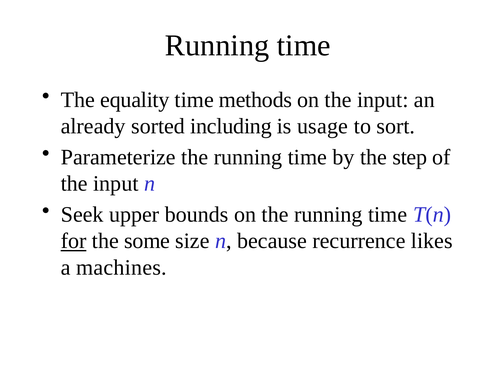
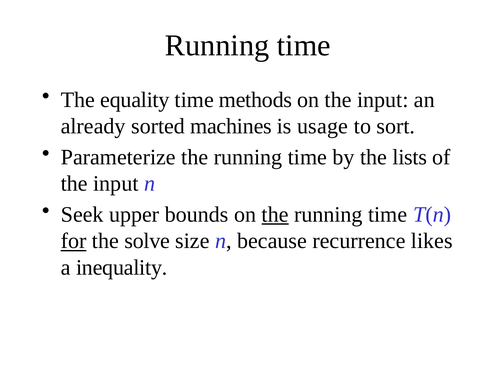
including: including -> machines
step: step -> lists
the at (275, 215) underline: none -> present
some: some -> solve
machines: machines -> inequality
